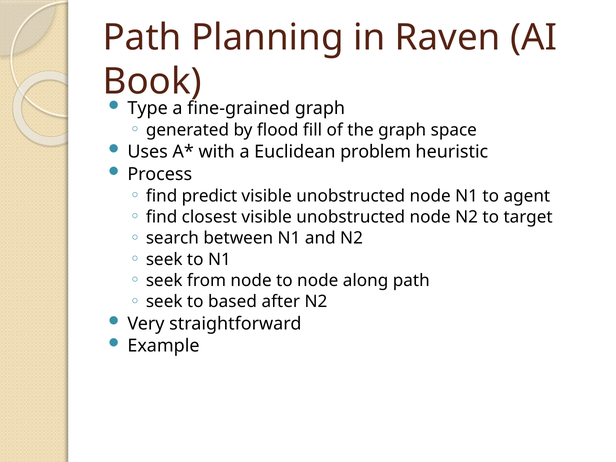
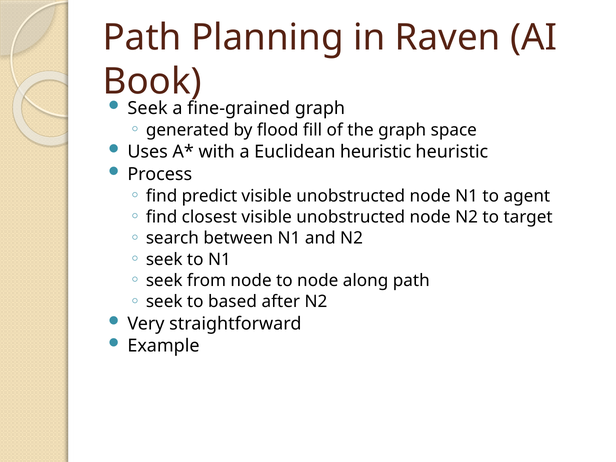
Type at (148, 108): Type -> Seek
Euclidean problem: problem -> heuristic
